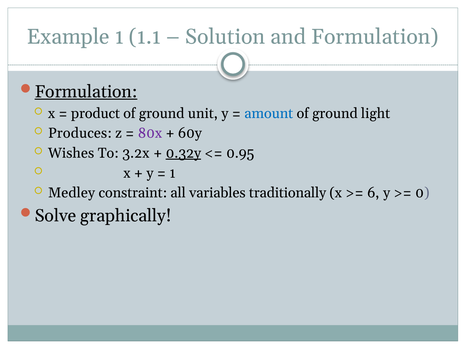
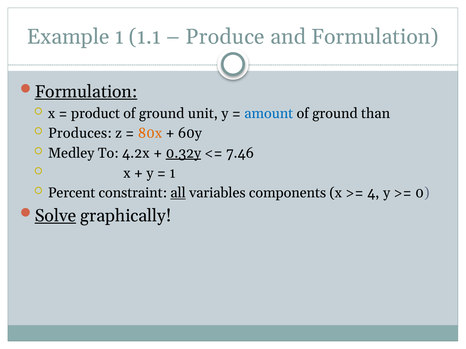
Solution: Solution -> Produce
light: light -> than
80x colour: purple -> orange
Wishes: Wishes -> Medley
3.2x: 3.2x -> 4.2x
0.95: 0.95 -> 7.46
Medley: Medley -> Percent
all underline: none -> present
traditionally: traditionally -> components
6: 6 -> 4
Solve underline: none -> present
